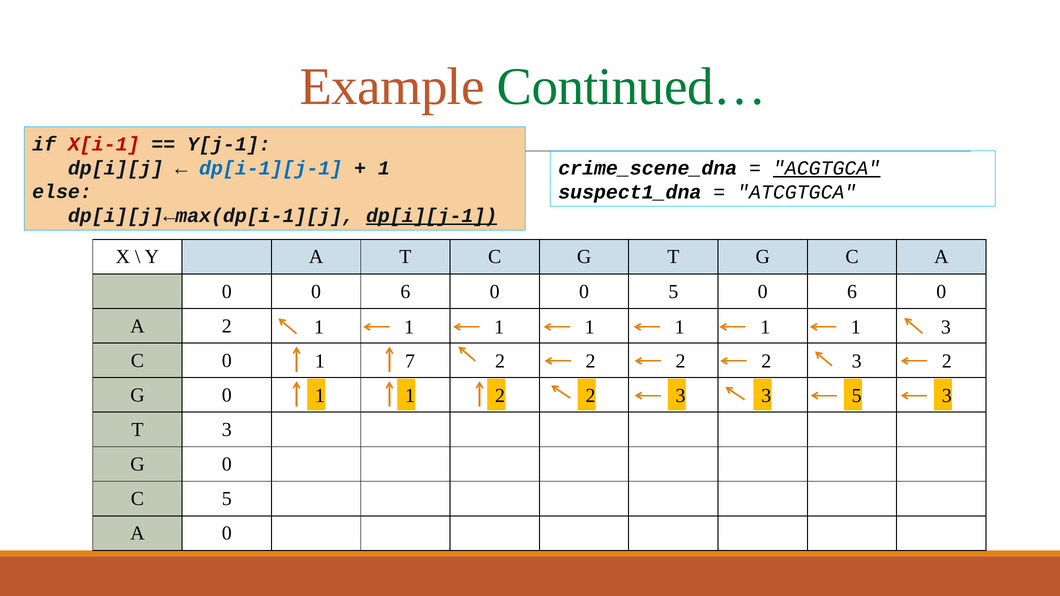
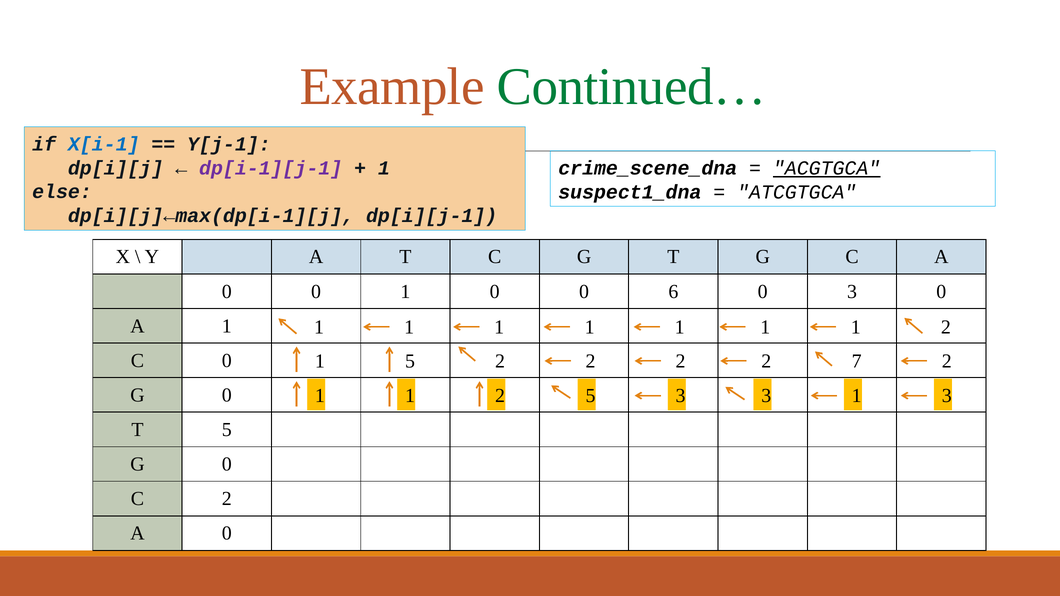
X[i-1 colour: red -> blue
dp[i-1][j-1 colour: blue -> purple
dp[i][j-1 underline: present -> none
0 0 6: 6 -> 1
0 5: 5 -> 6
6 at (852, 292): 6 -> 3
A 2: 2 -> 1
1 1 1 3: 3 -> 2
1 7: 7 -> 5
2 2 2 3: 3 -> 7
1 2 2: 2 -> 5
3 3 5: 5 -> 1
T 3: 3 -> 5
C 5: 5 -> 2
